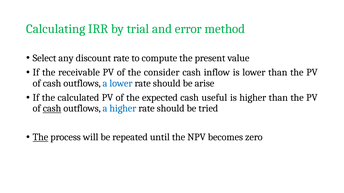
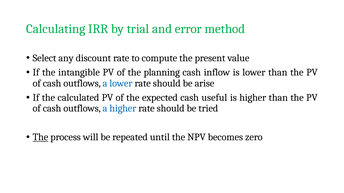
receivable: receivable -> intangible
consider: consider -> planning
cash at (52, 109) underline: present -> none
